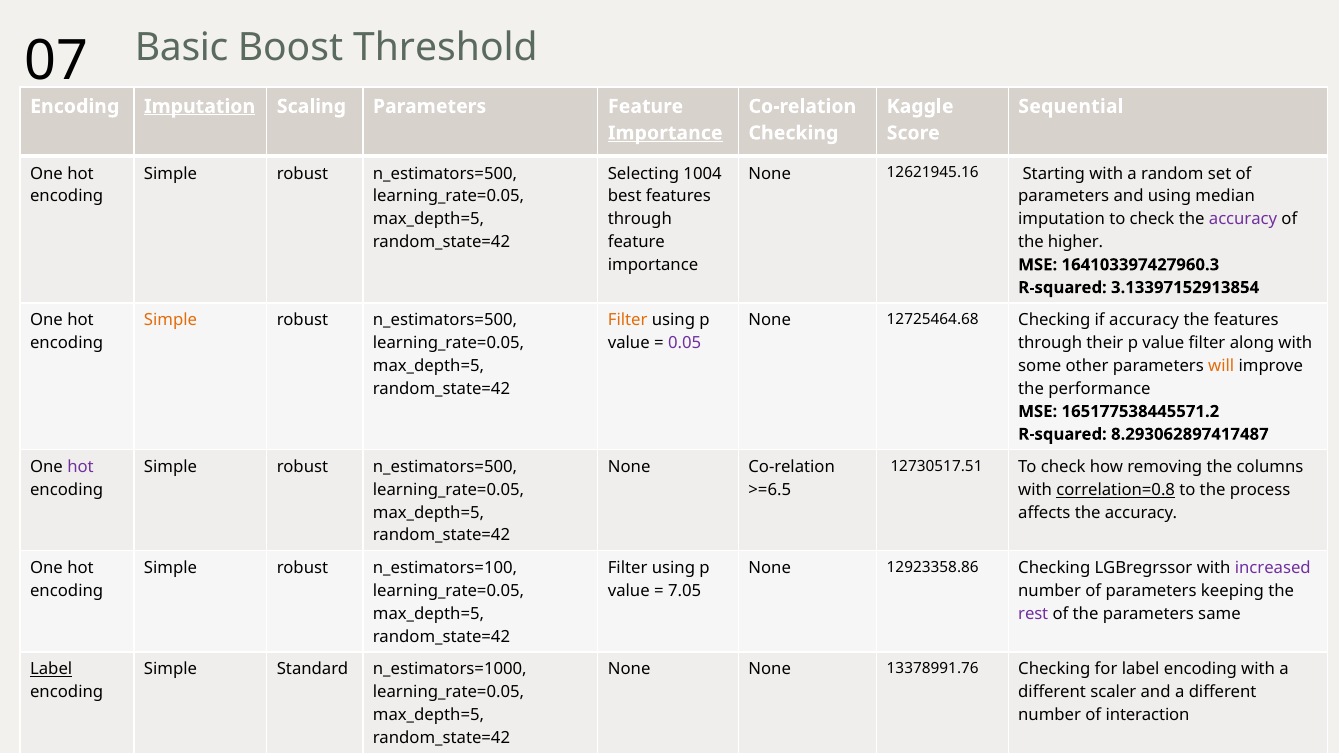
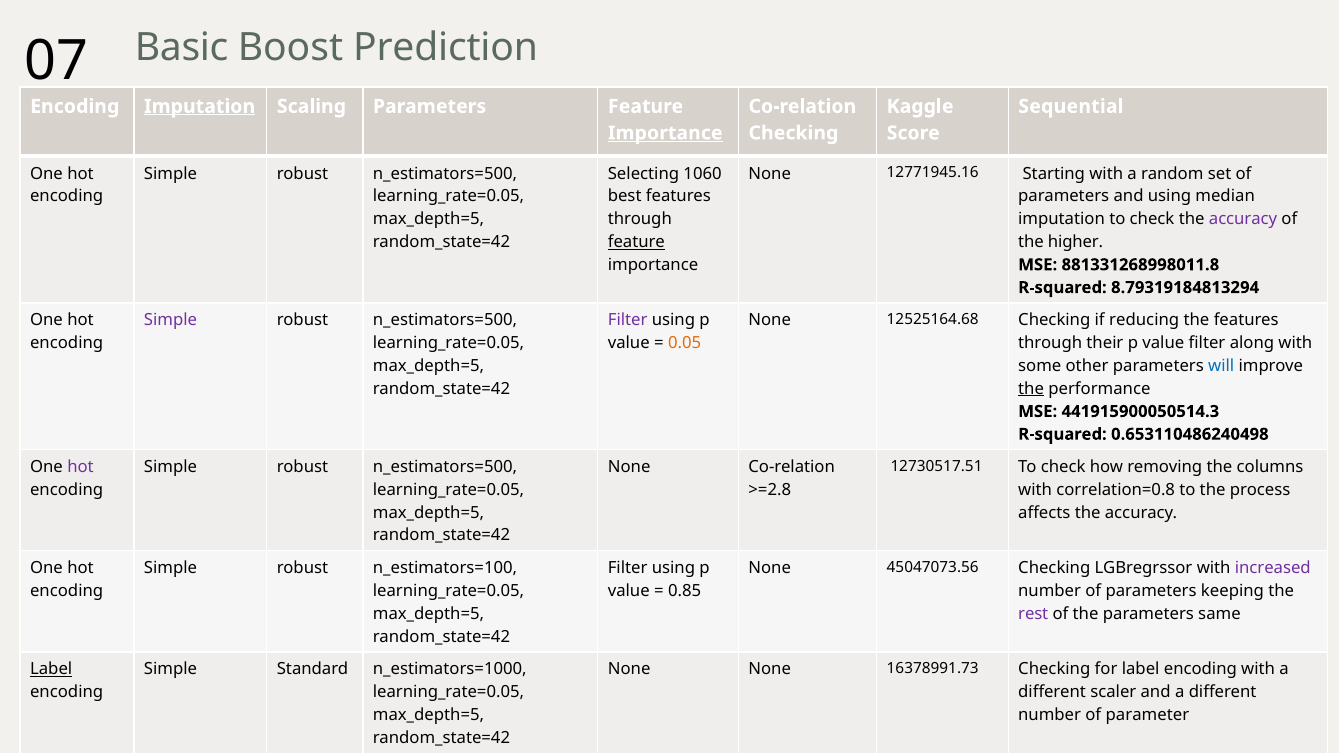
Threshold: Threshold -> Prediction
1004: 1004 -> 1060
12621945.16: 12621945.16 -> 12771945.16
feature at (636, 242) underline: none -> present
164103397427960.3: 164103397427960.3 -> 881331268998011.8
3.13397152913854: 3.13397152913854 -> 8.79319184813294
Simple at (171, 320) colour: orange -> purple
Filter at (628, 320) colour: orange -> purple
12725464.68: 12725464.68 -> 12525164.68
if accuracy: accuracy -> reducing
0.05 colour: purple -> orange
will colour: orange -> blue
the at (1031, 389) underline: none -> present
165177538445571.2: 165177538445571.2 -> 441915900050514.3
8.293062897417487: 8.293062897417487 -> 0.653110486240498
>=6.5: >=6.5 -> >=2.8
correlation=0.8 underline: present -> none
12923358.86: 12923358.86 -> 45047073.56
7.05: 7.05 -> 0.85
13378991.76: 13378991.76 -> 16378991.73
interaction: interaction -> parameter
